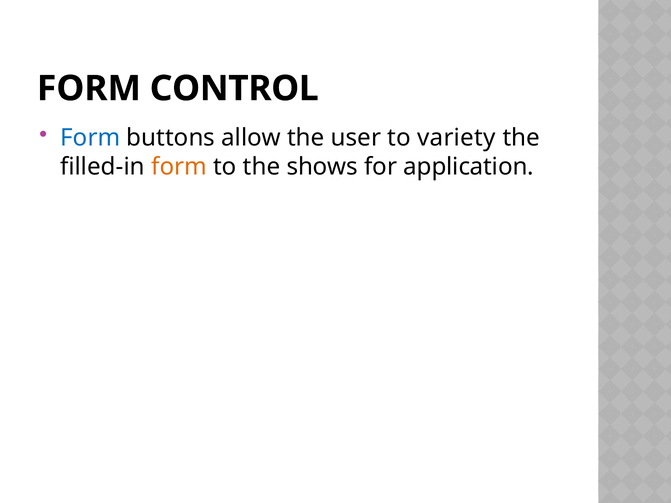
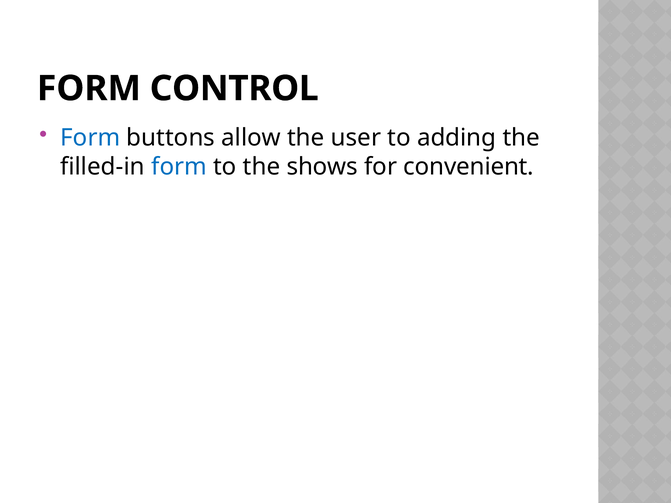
variety: variety -> adding
form at (179, 167) colour: orange -> blue
application: application -> convenient
